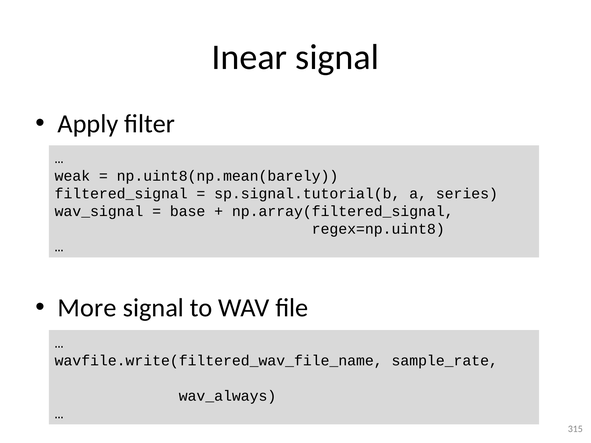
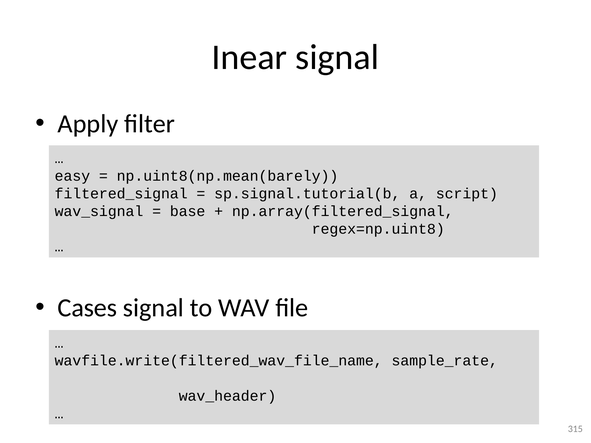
weak: weak -> easy
series: series -> script
More: More -> Cases
wav_always: wav_always -> wav_header
